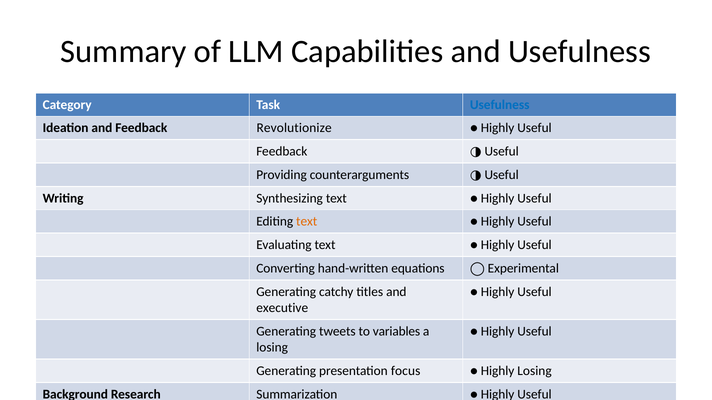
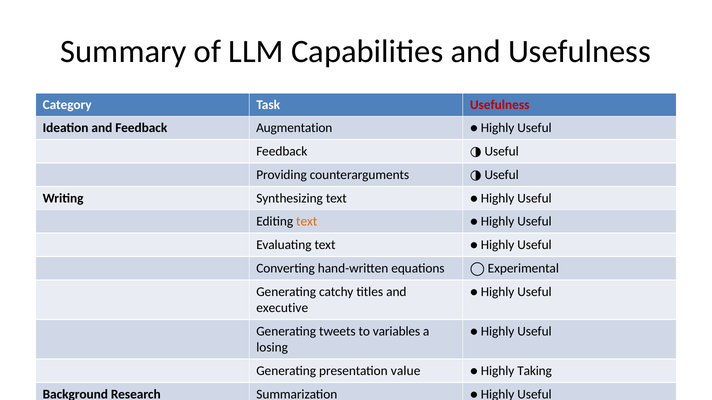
Usefulness at (500, 105) colour: blue -> red
Revolutionize: Revolutionize -> Augmentation
focus: focus -> value
Highly Losing: Losing -> Taking
